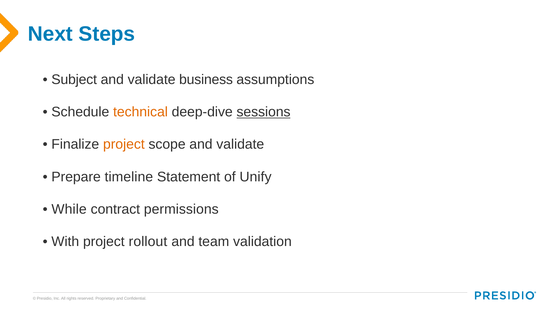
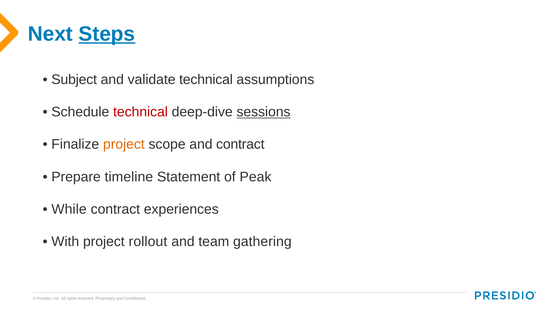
Steps underline: none -> present
validate business: business -> technical
technical at (141, 112) colour: orange -> red
scope and validate: validate -> contract
Unify: Unify -> Peak
permissions: permissions -> experiences
validation: validation -> gathering
